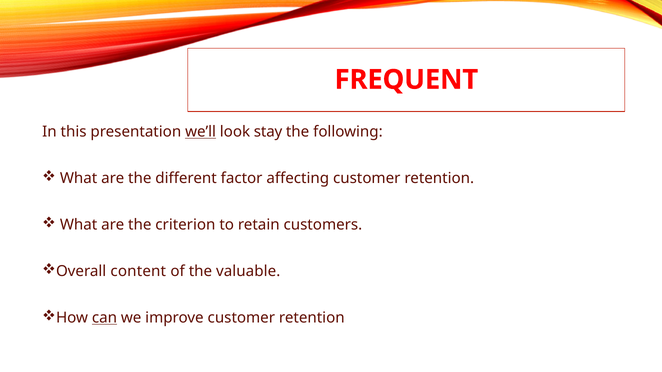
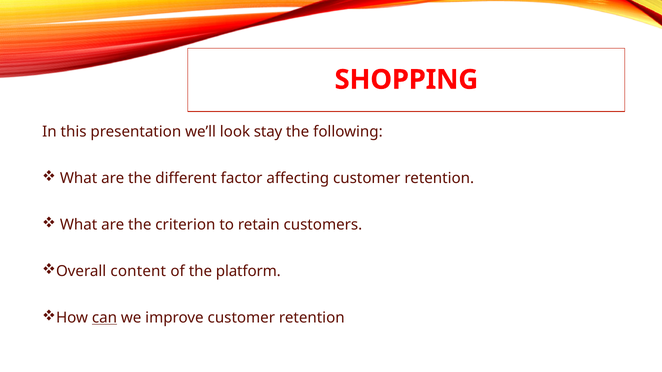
FREQUENT: FREQUENT -> SHOPPING
we’ll underline: present -> none
valuable: valuable -> platform
